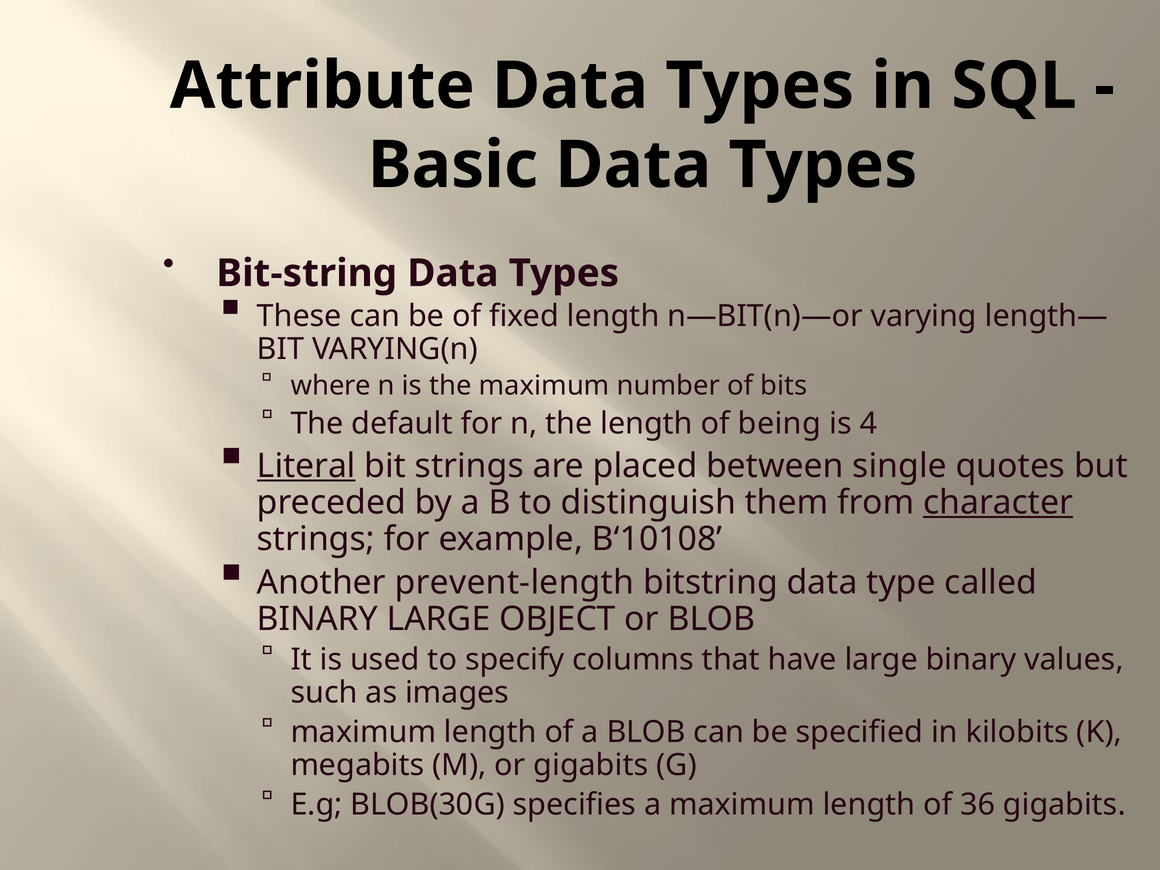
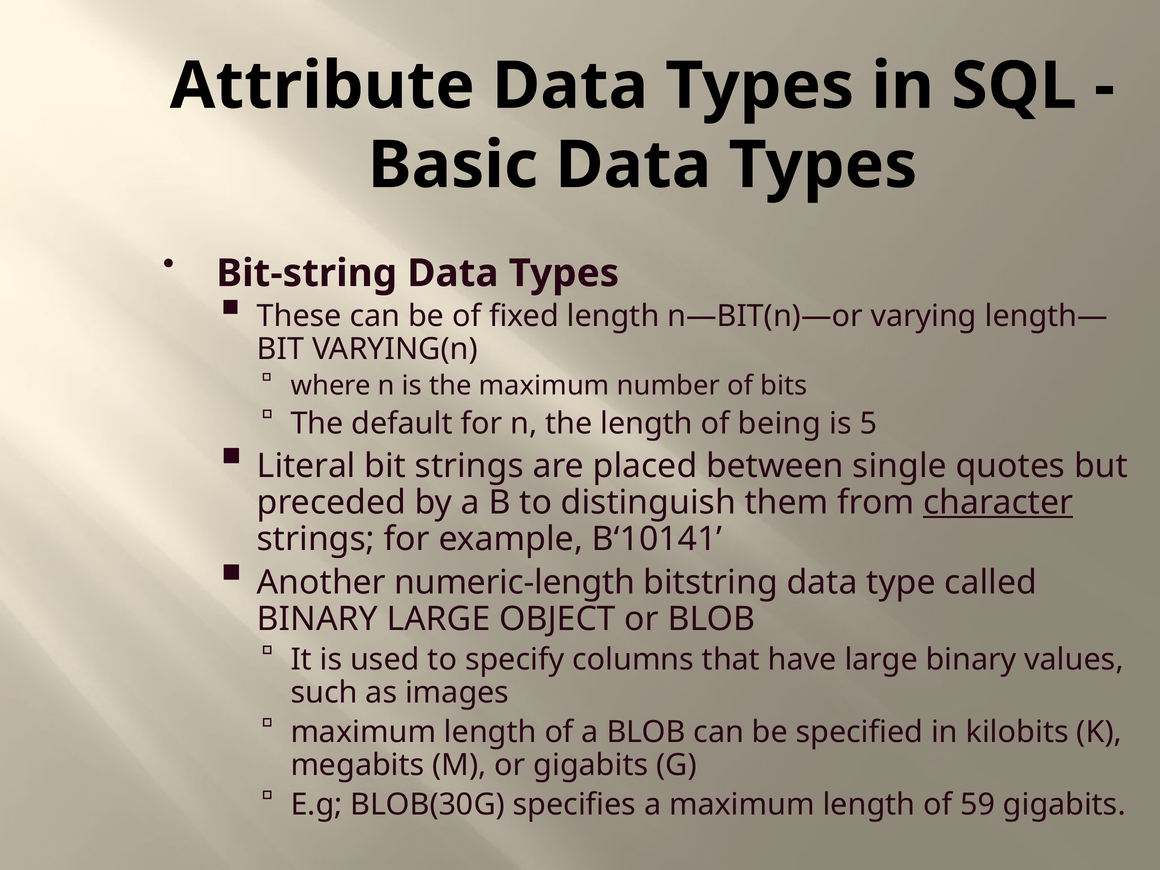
4: 4 -> 5
Literal underline: present -> none
B‘10108: B‘10108 -> B‘10141
prevent-length: prevent-length -> numeric-length
36: 36 -> 59
